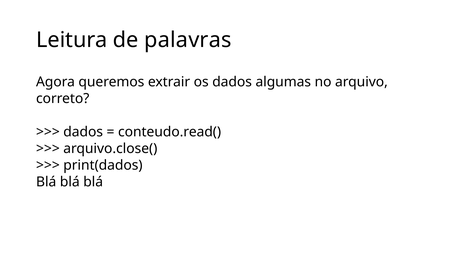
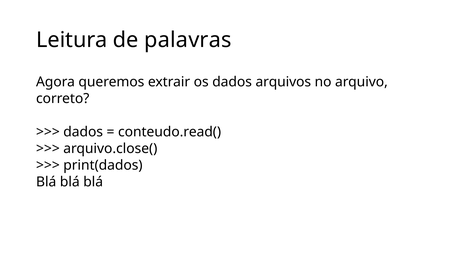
algumas: algumas -> arquivos
